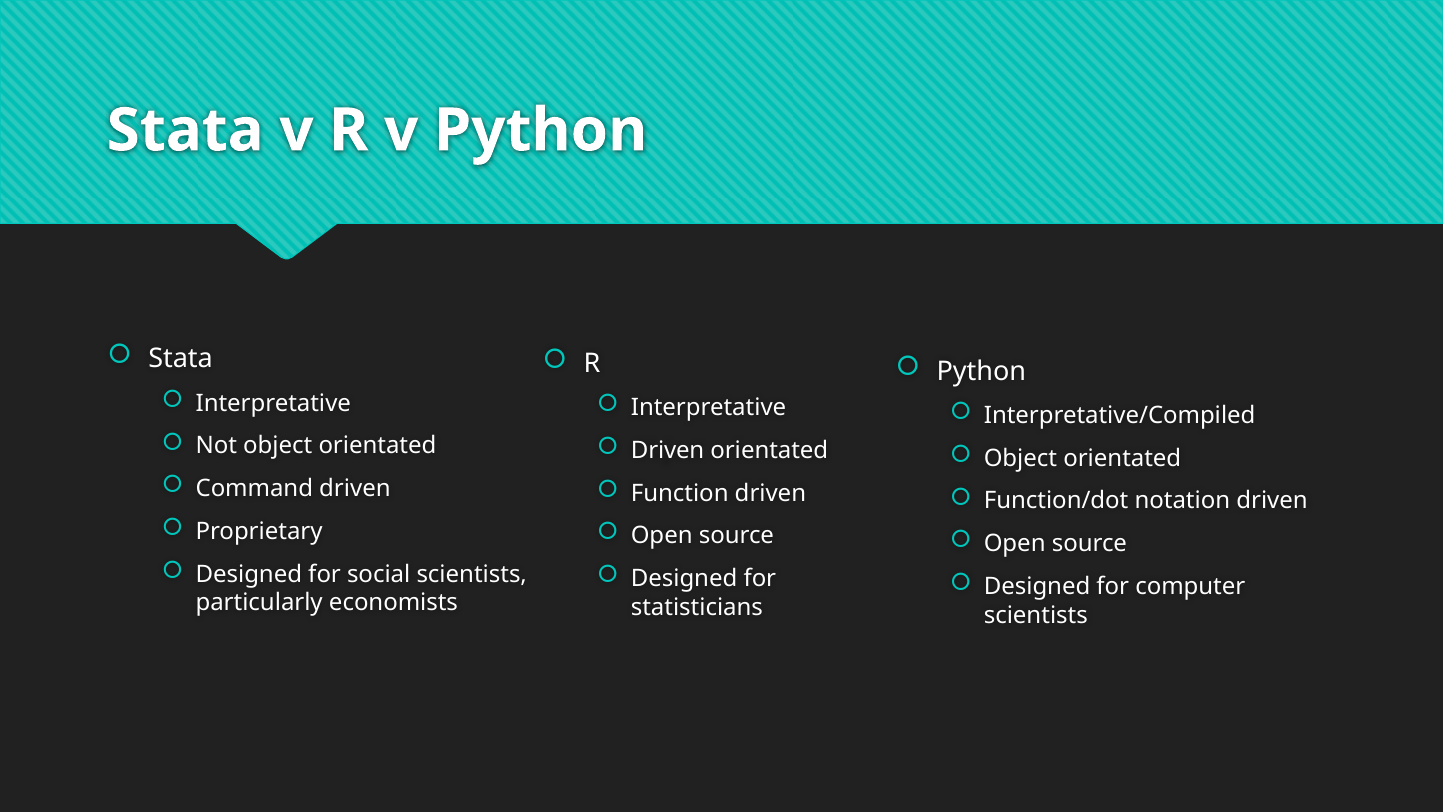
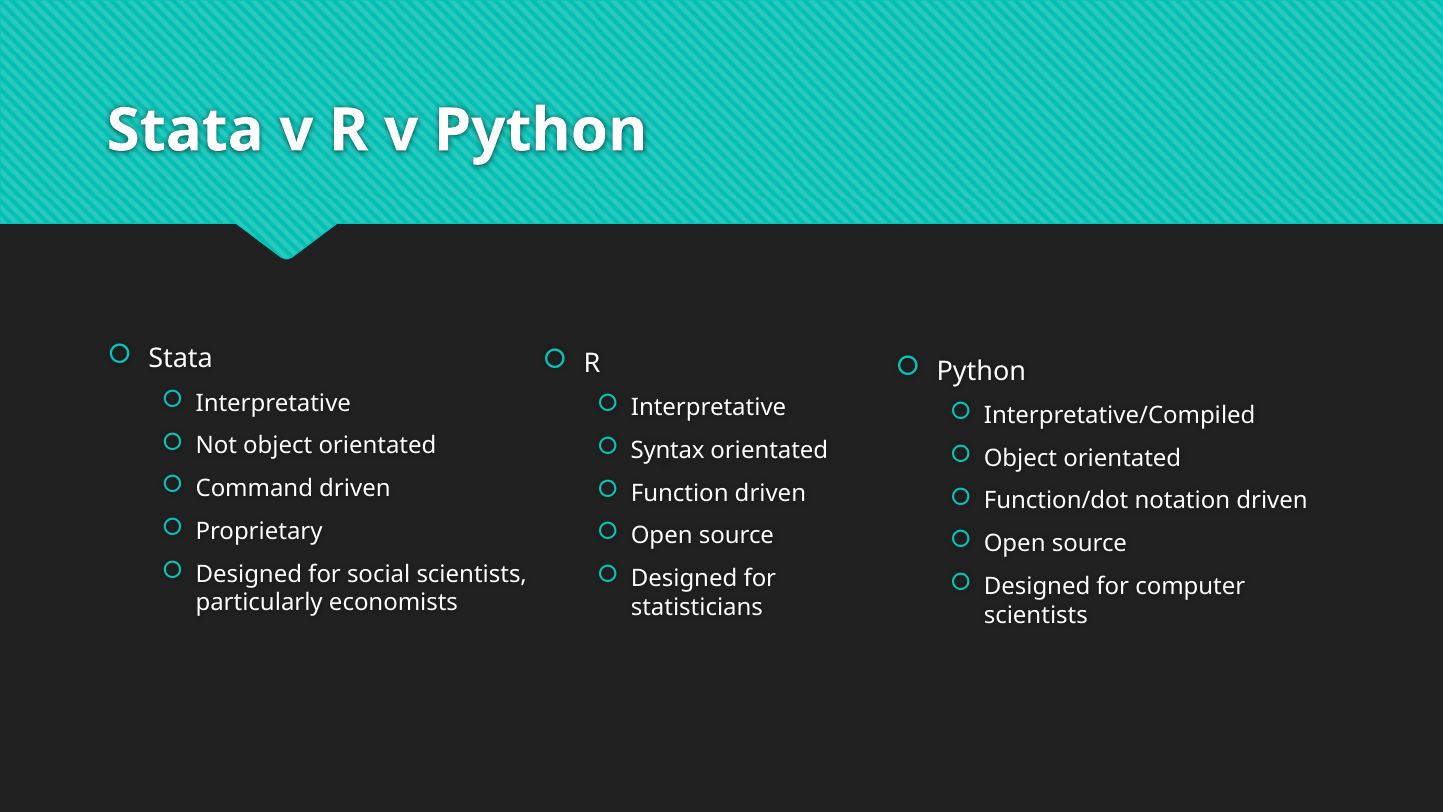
Driven at (668, 450): Driven -> Syntax
